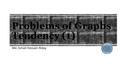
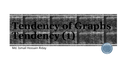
Problems at (36, 26): Problems -> Tendency
